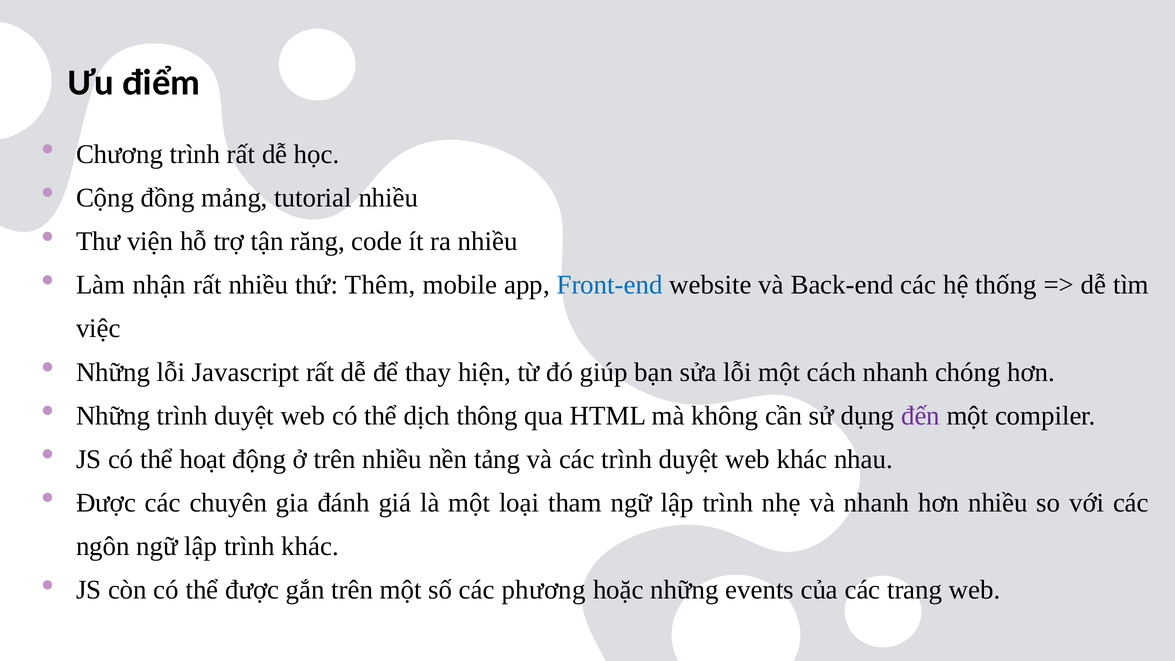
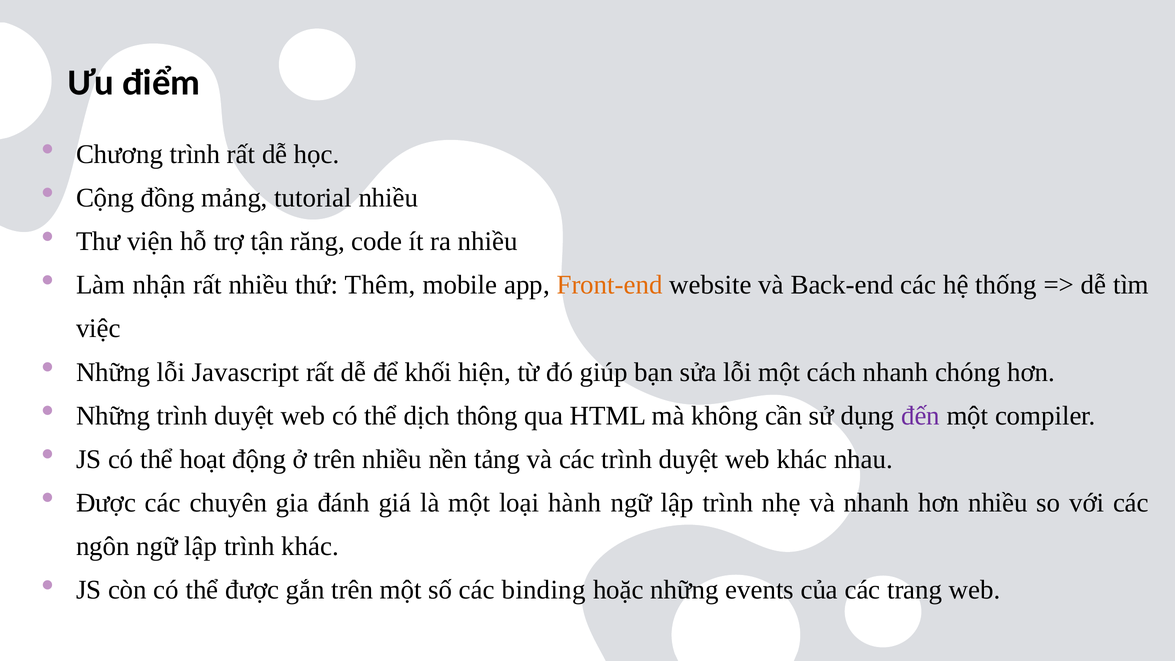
Front-end colour: blue -> orange
thay: thay -> khối
tham: tham -> hành
phương: phương -> binding
